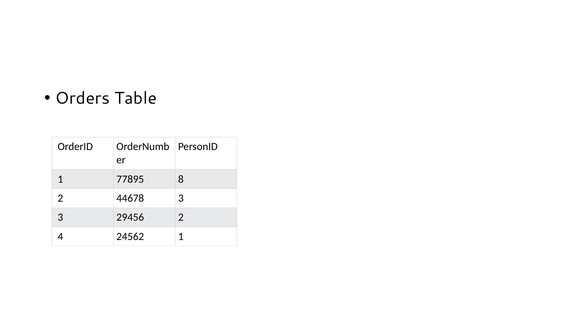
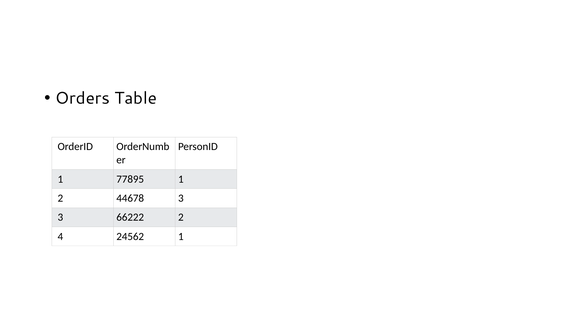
77895 8: 8 -> 1
29456: 29456 -> 66222
